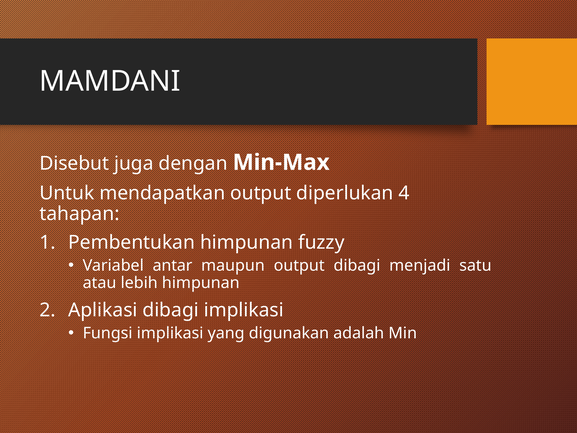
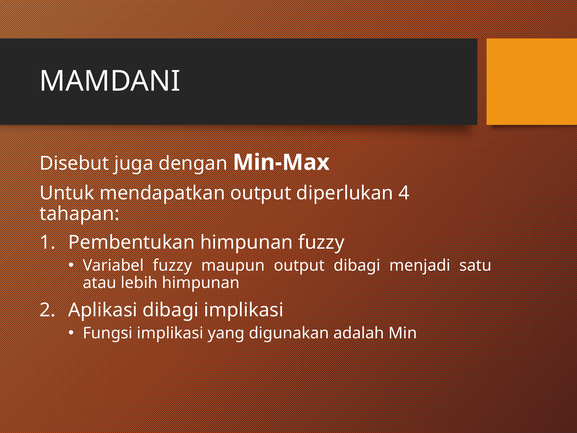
Variabel antar: antar -> fuzzy
